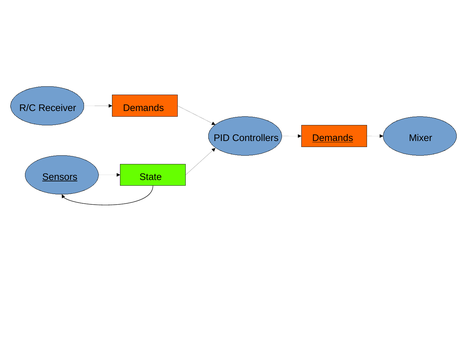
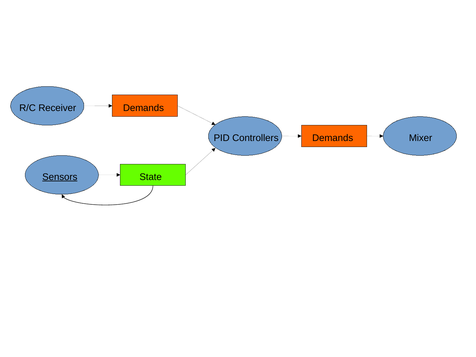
Demands at (333, 138) underline: present -> none
